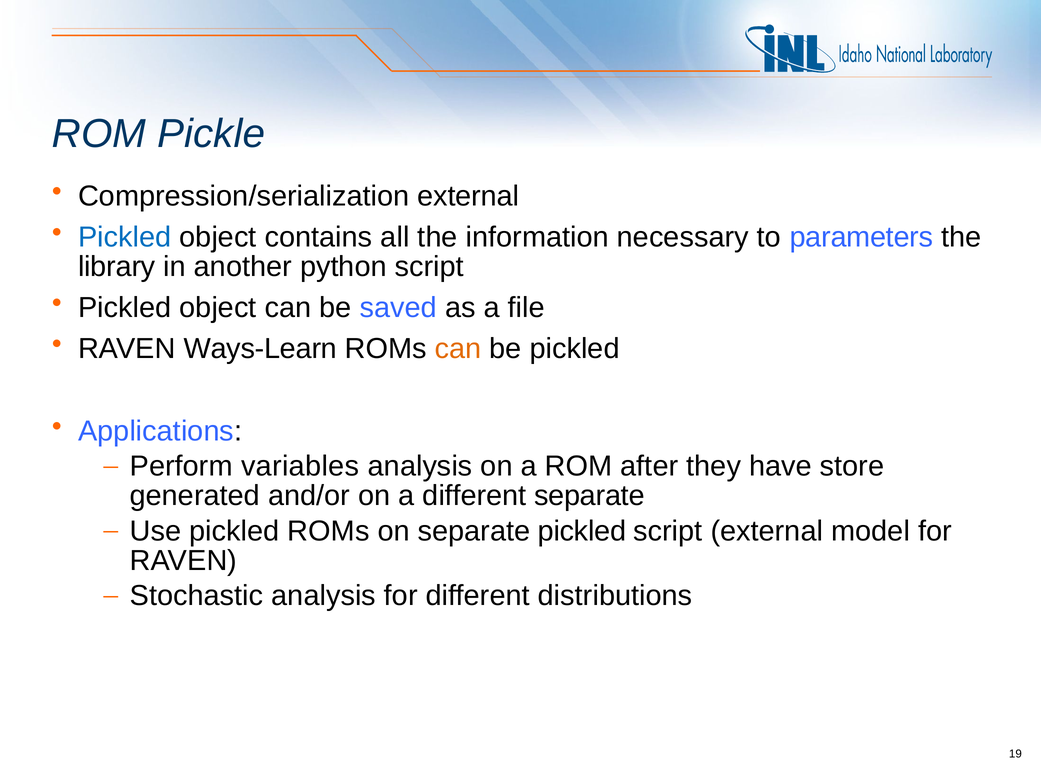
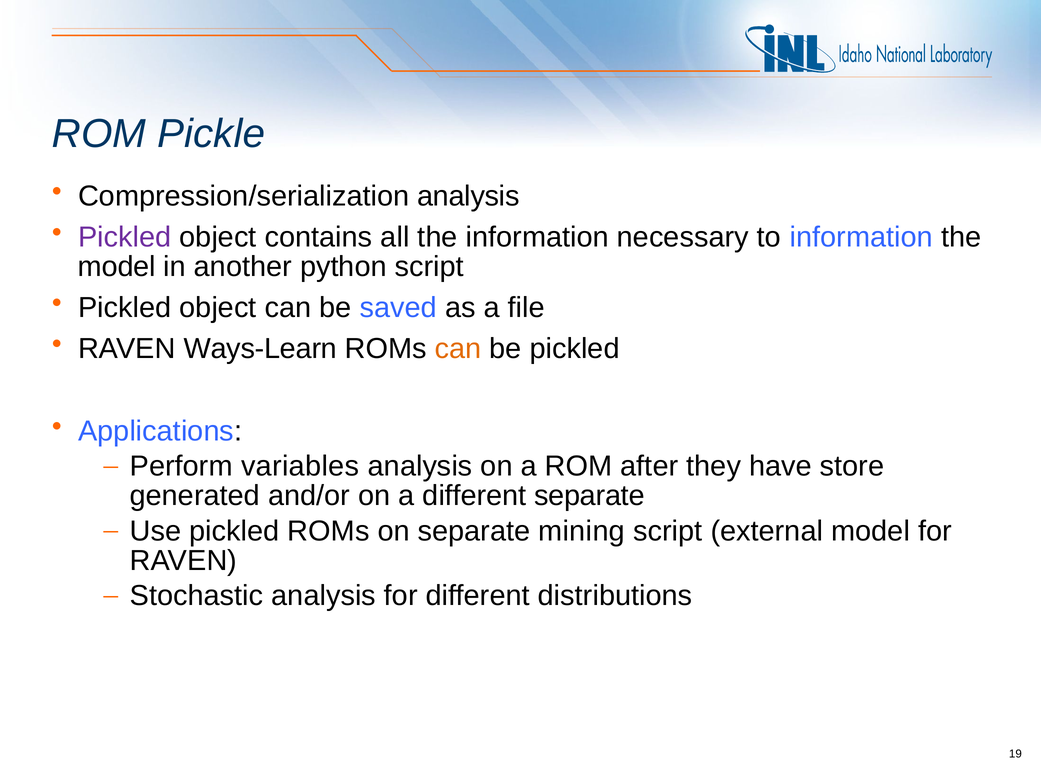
Compression/serialization external: external -> analysis
Pickled at (125, 237) colour: blue -> purple
to parameters: parameters -> information
library at (117, 267): library -> model
separate pickled: pickled -> mining
